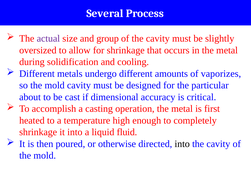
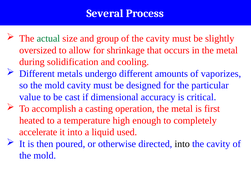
actual colour: purple -> green
about: about -> value
shrinkage at (38, 132): shrinkage -> accelerate
fluid: fluid -> used
